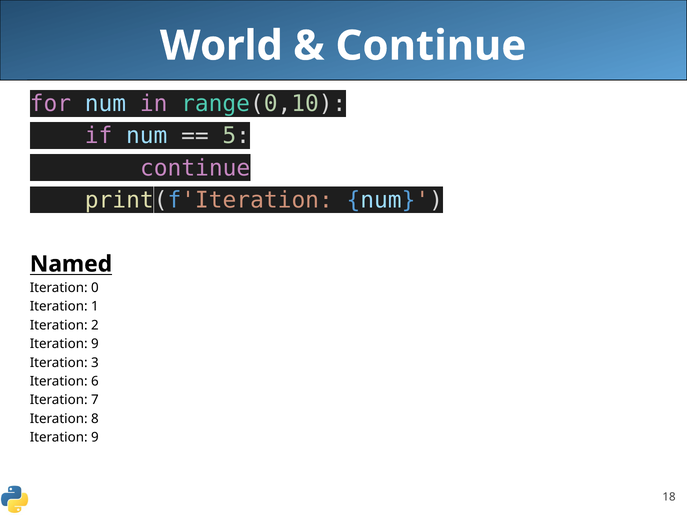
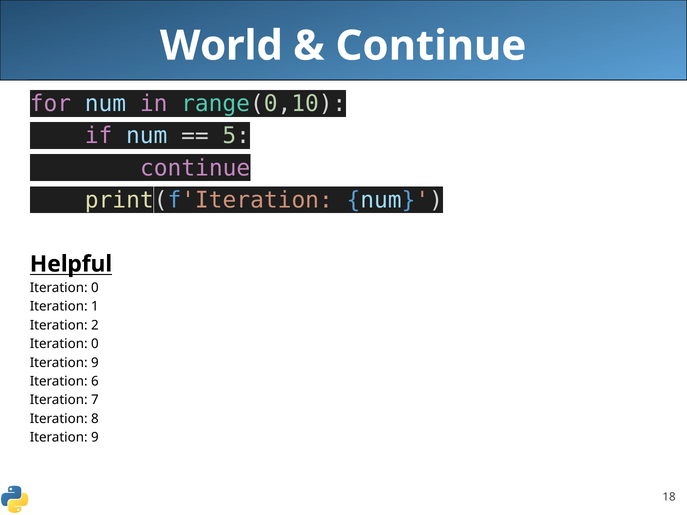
Named: Named -> Helpful
9 at (95, 344): 9 -> 0
3 at (95, 363): 3 -> 9
